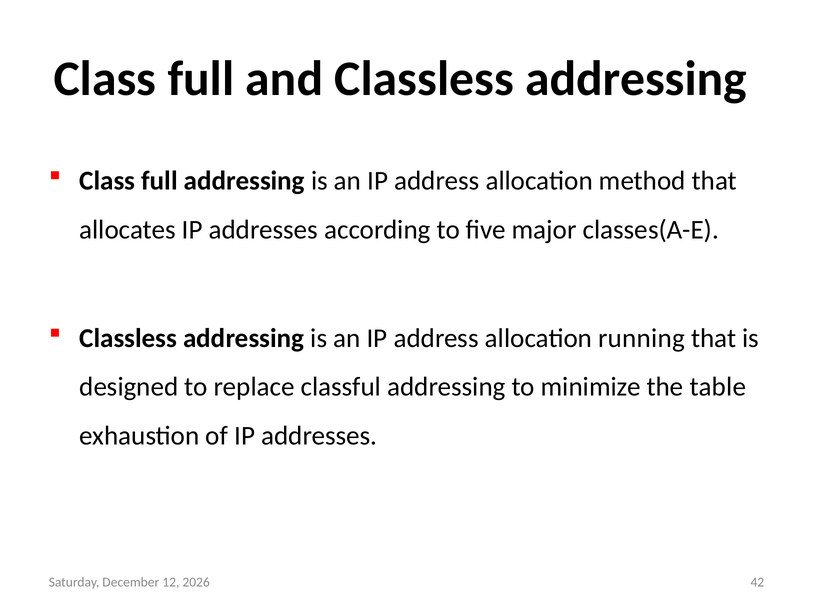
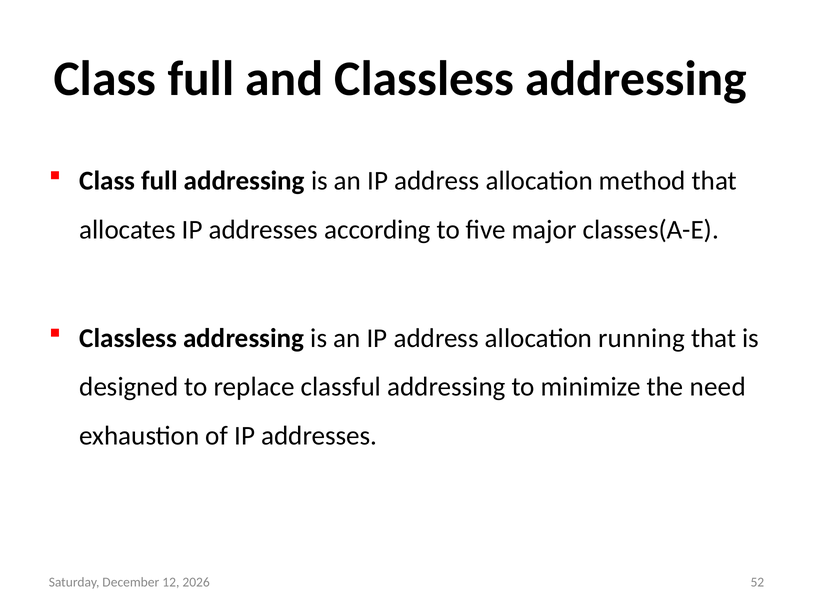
table: table -> need
42: 42 -> 52
